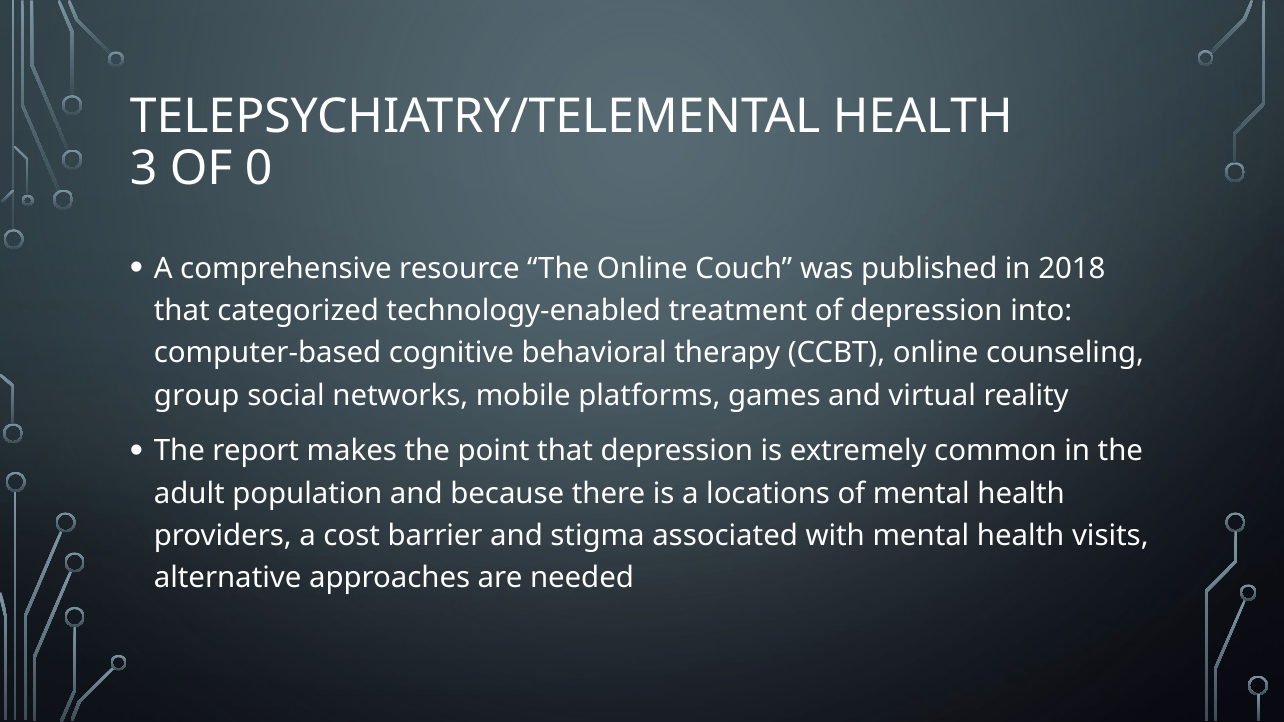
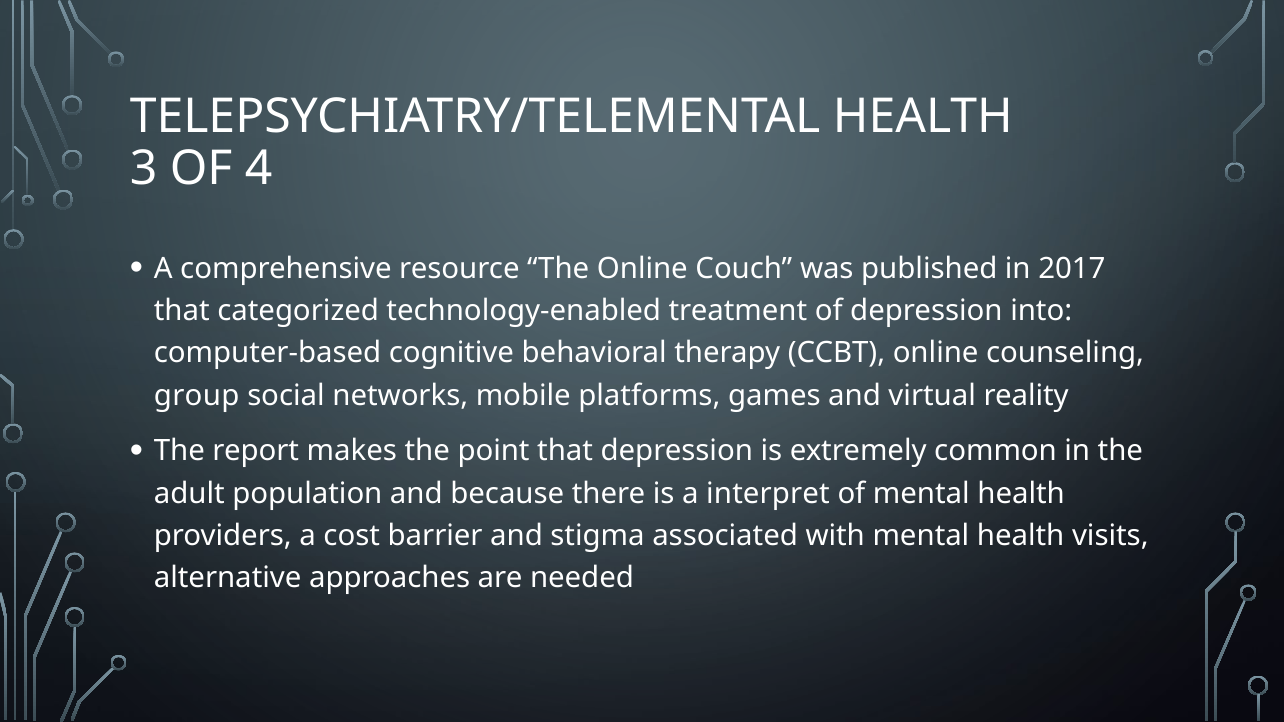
0: 0 -> 4
2018: 2018 -> 2017
locations: locations -> interpret
